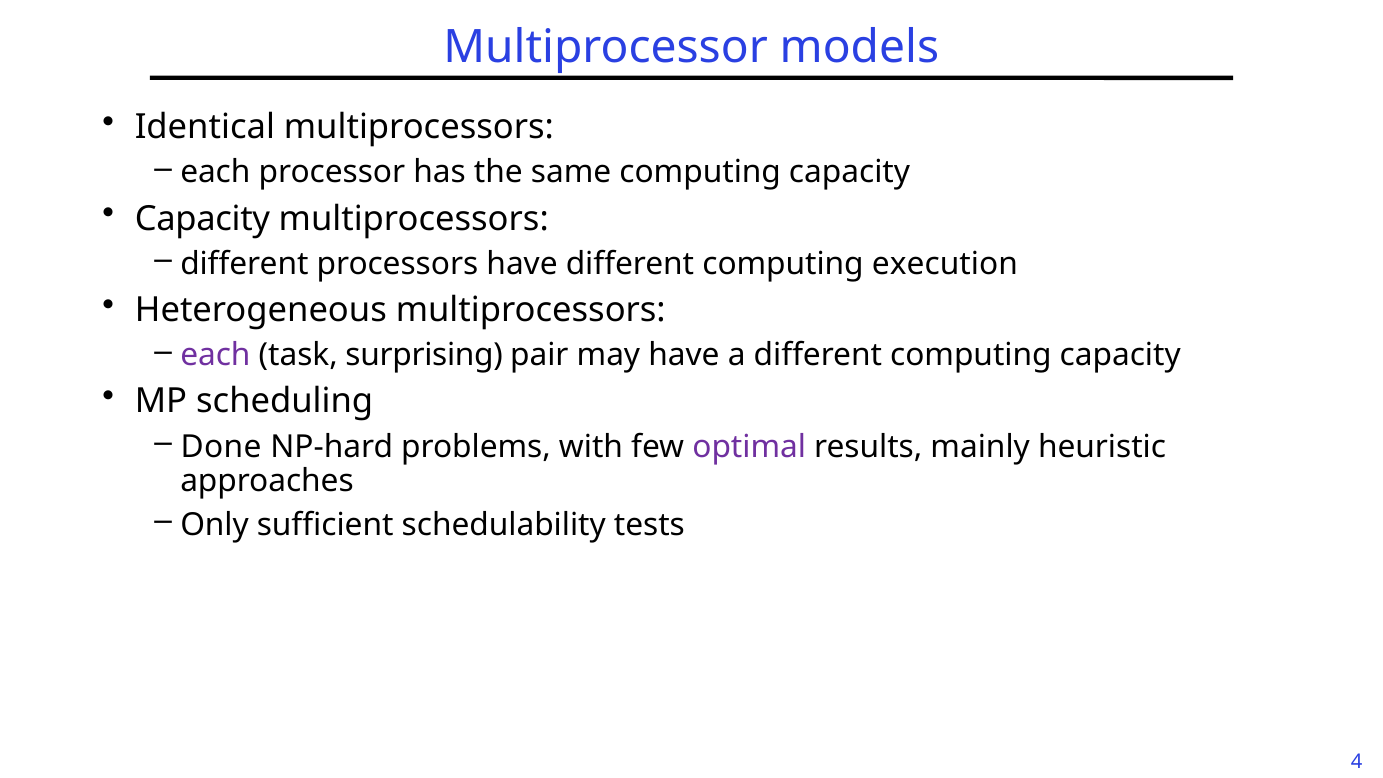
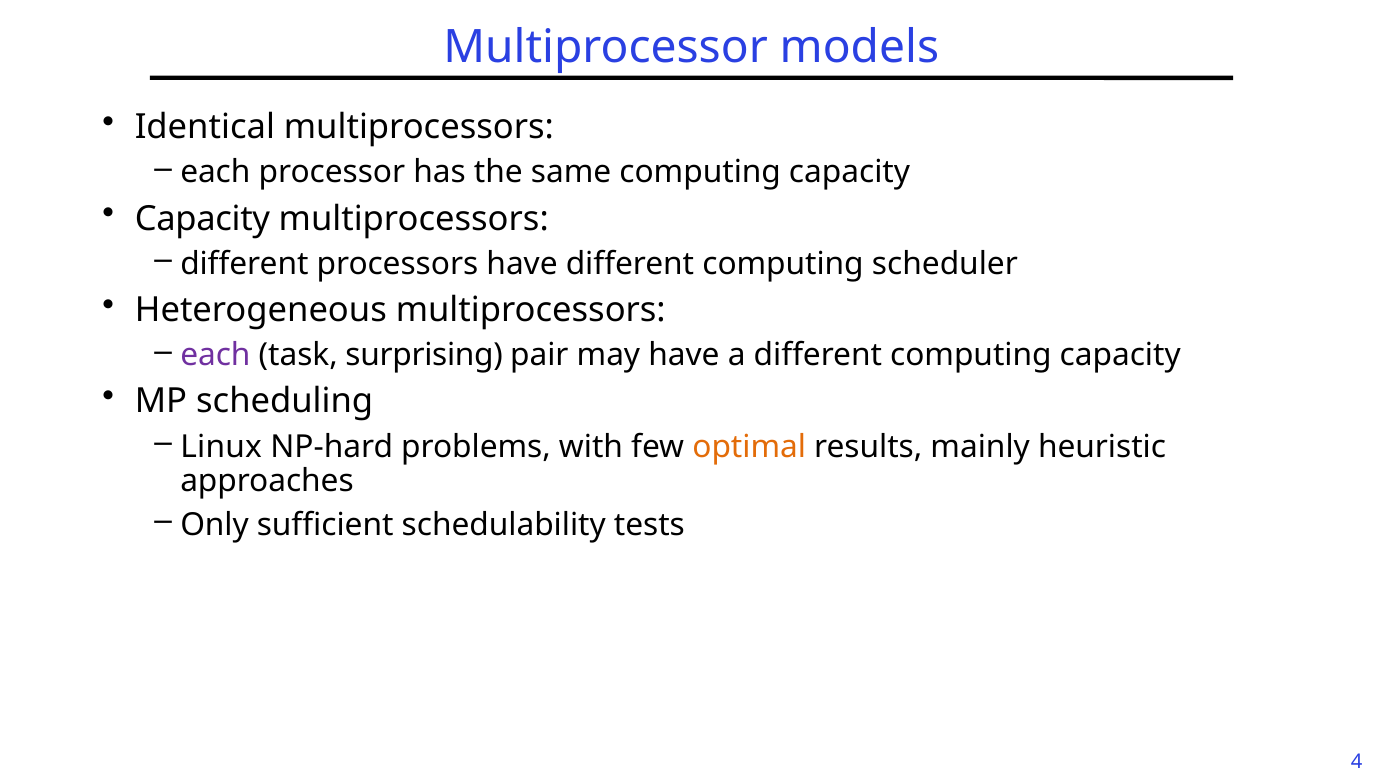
execution: execution -> scheduler
Done: Done -> Linux
optimal colour: purple -> orange
